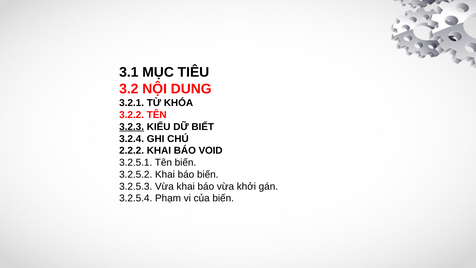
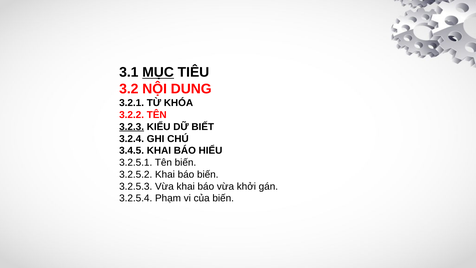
MỤC underline: none -> present
2.2.2: 2.2.2 -> 3.4.5
VOID: VOID -> HIỂU
